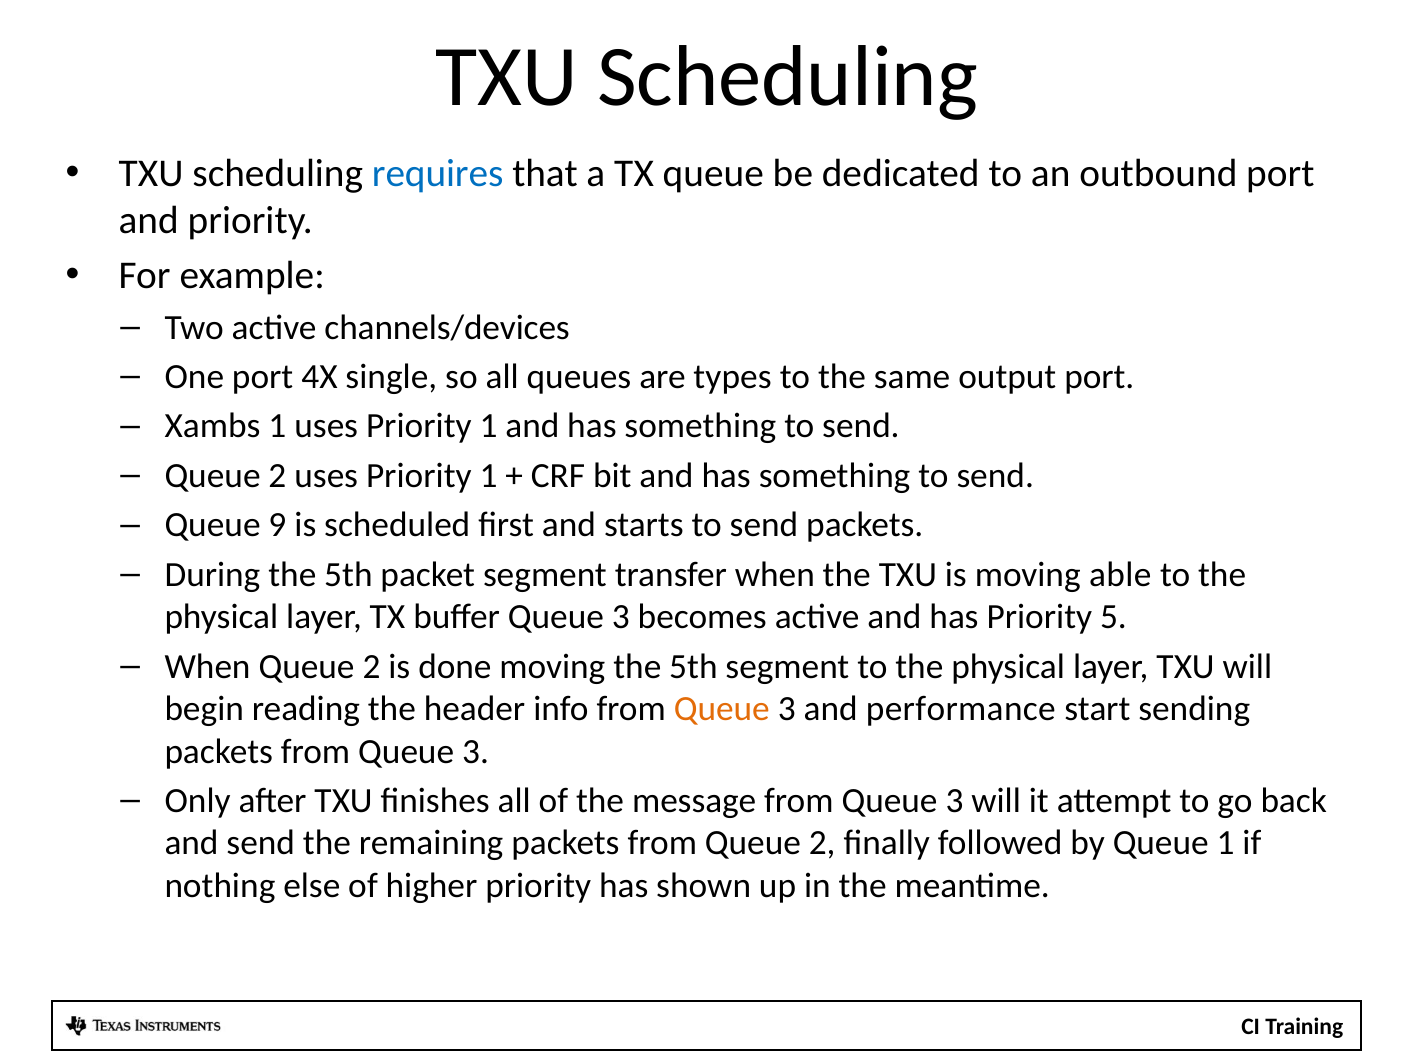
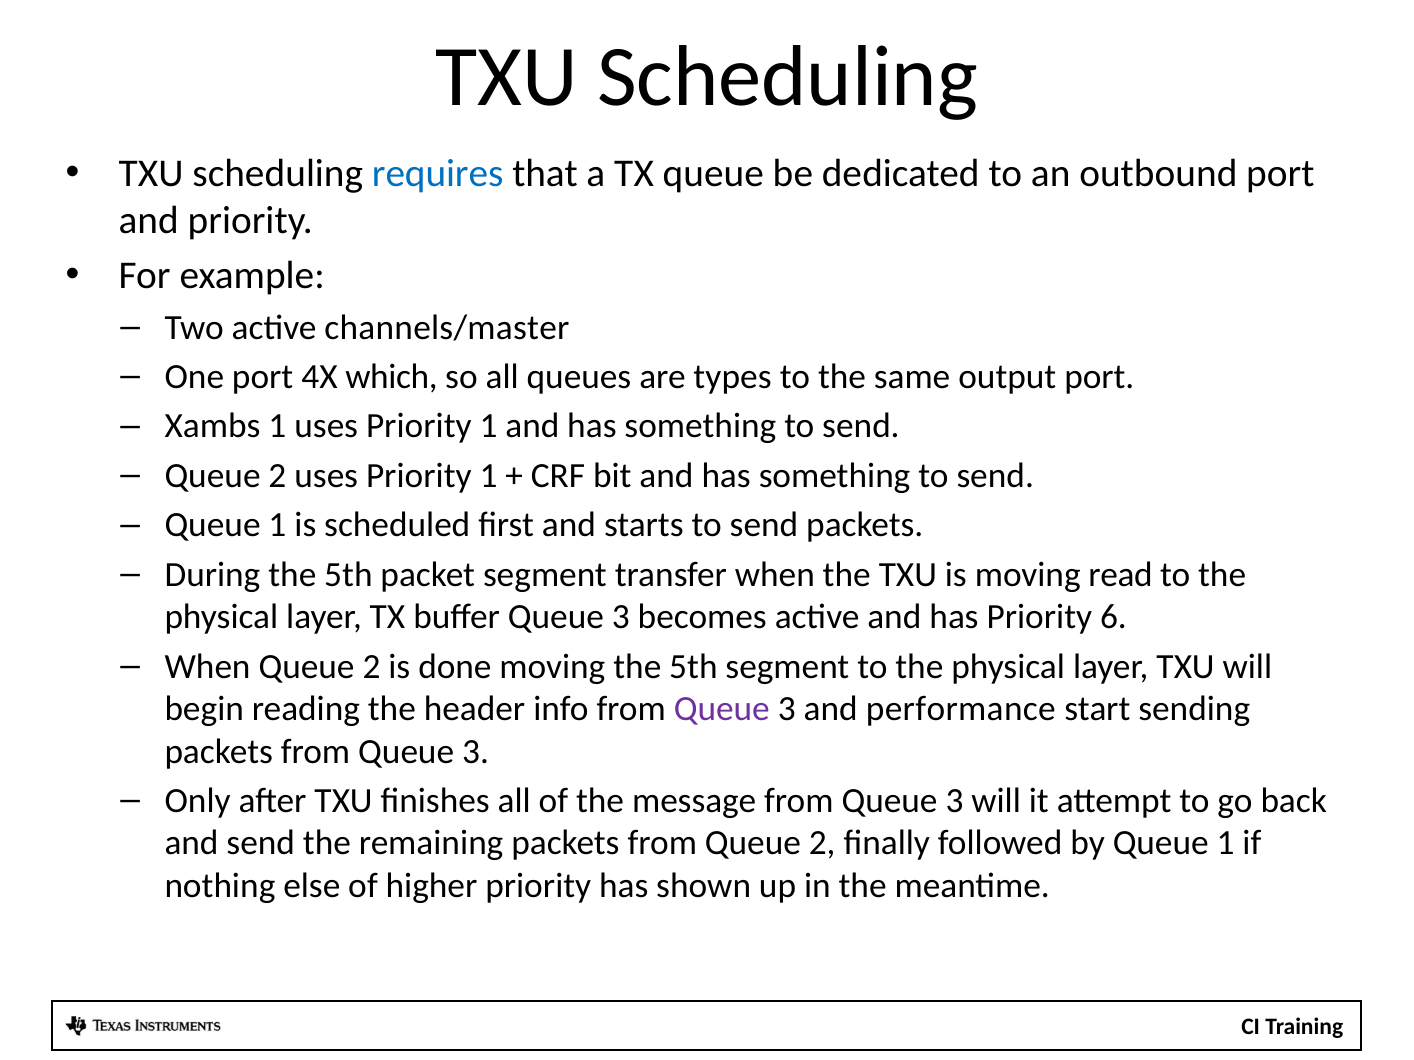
channels/devices: channels/devices -> channels/master
single: single -> which
9 at (277, 525): 9 -> 1
able: able -> read
5: 5 -> 6
Queue at (722, 709) colour: orange -> purple
